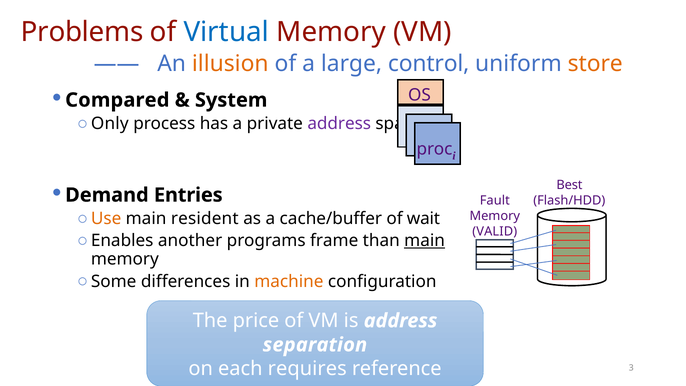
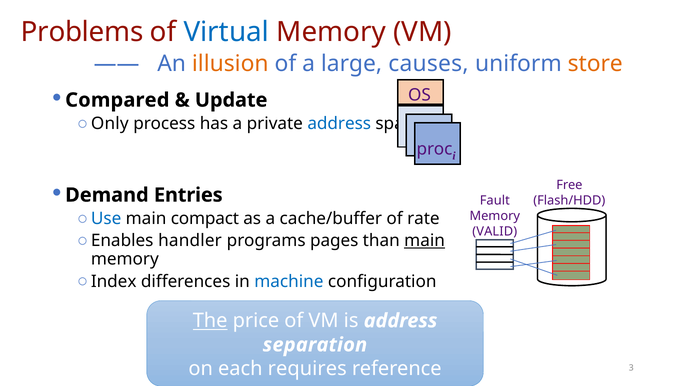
control: control -> causes
System: System -> Update
address at (339, 124) colour: purple -> blue
Best: Best -> Free
Use colour: orange -> blue
resident: resident -> compact
wait: wait -> rate
another: another -> handler
frame: frame -> pages
Some: Some -> Index
machine colour: orange -> blue
The underline: none -> present
